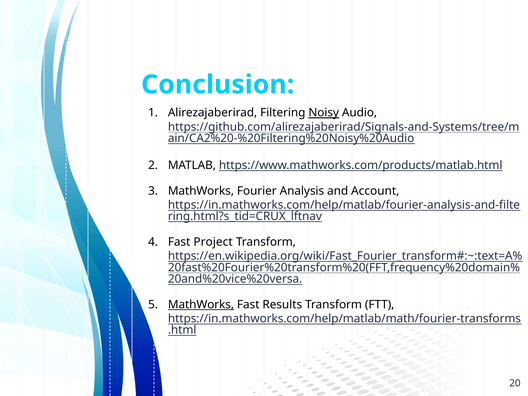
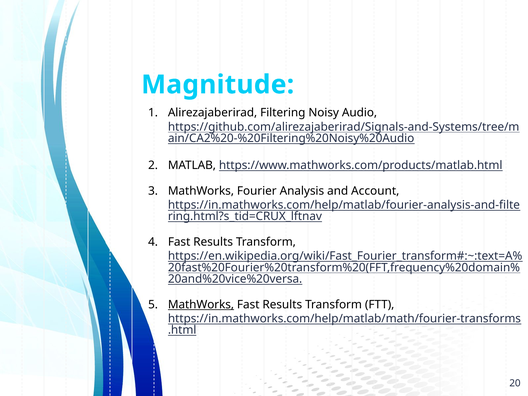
Conclusion: Conclusion -> Magnitude
Noisy underline: present -> none
Project at (213, 242): Project -> Results
